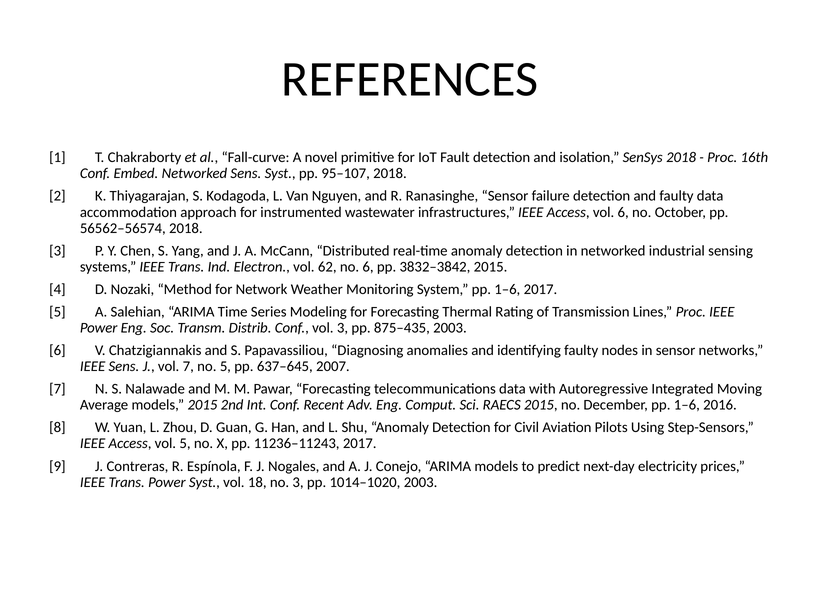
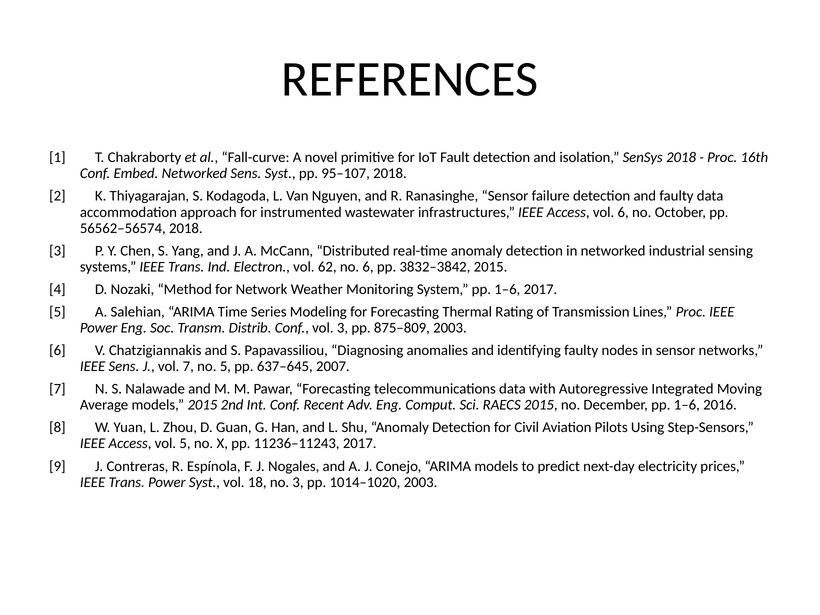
875–435: 875–435 -> 875–809
